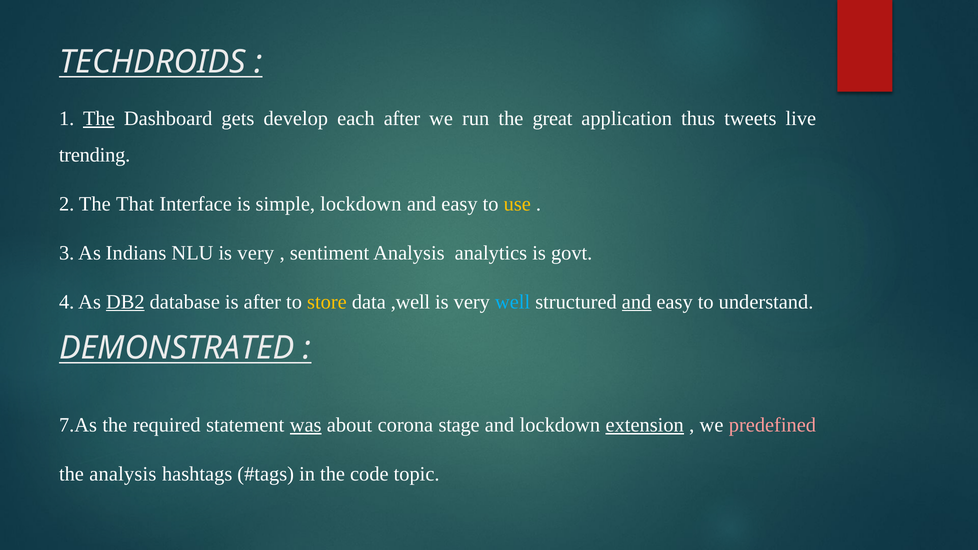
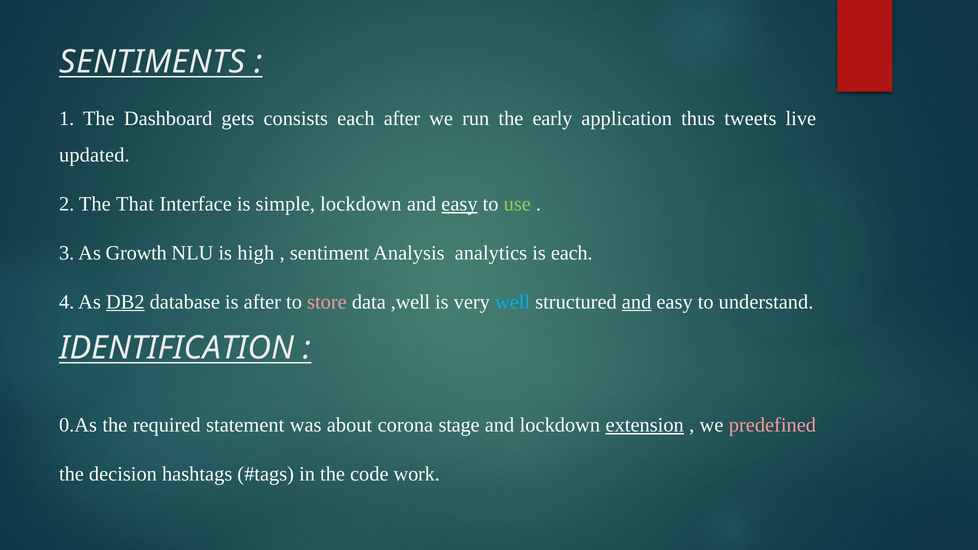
TECHDROIDS: TECHDROIDS -> SENTIMENTS
The at (99, 119) underline: present -> none
develop: develop -> consists
great: great -> early
trending: trending -> updated
easy at (459, 204) underline: none -> present
use colour: yellow -> light green
Indians: Indians -> Growth
NLU is very: very -> high
is govt: govt -> each
store colour: yellow -> pink
DEMONSTRATED: DEMONSTRATED -> IDENTIFICATION
7.As: 7.As -> 0.As
was underline: present -> none
the analysis: analysis -> decision
topic: topic -> work
